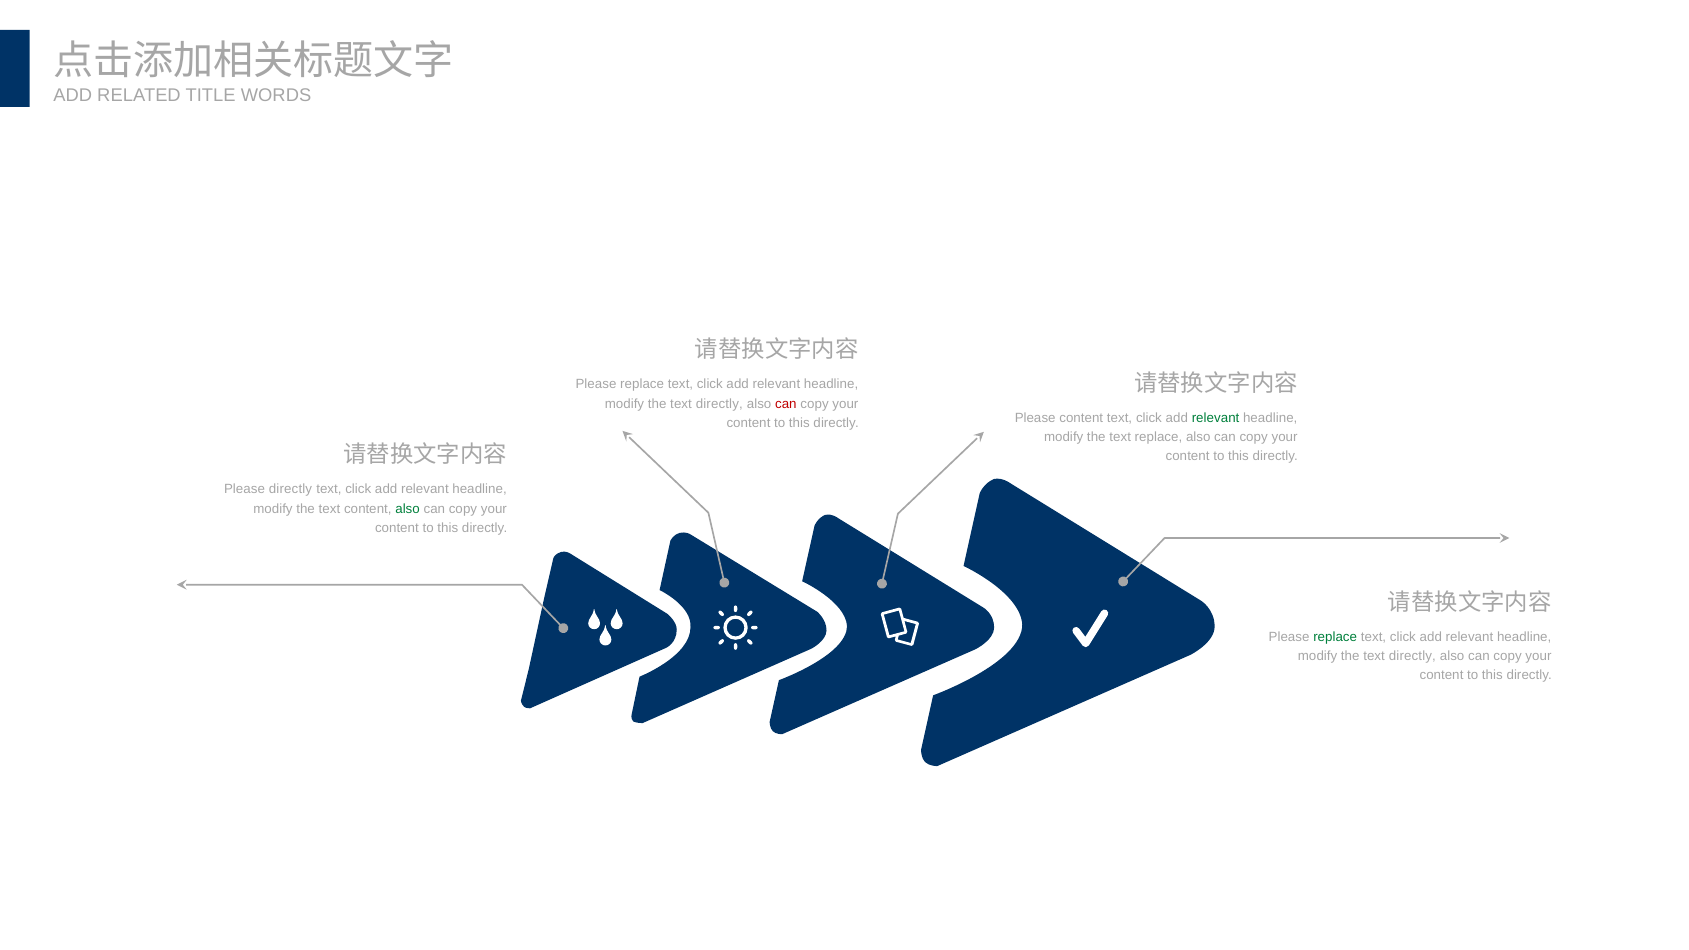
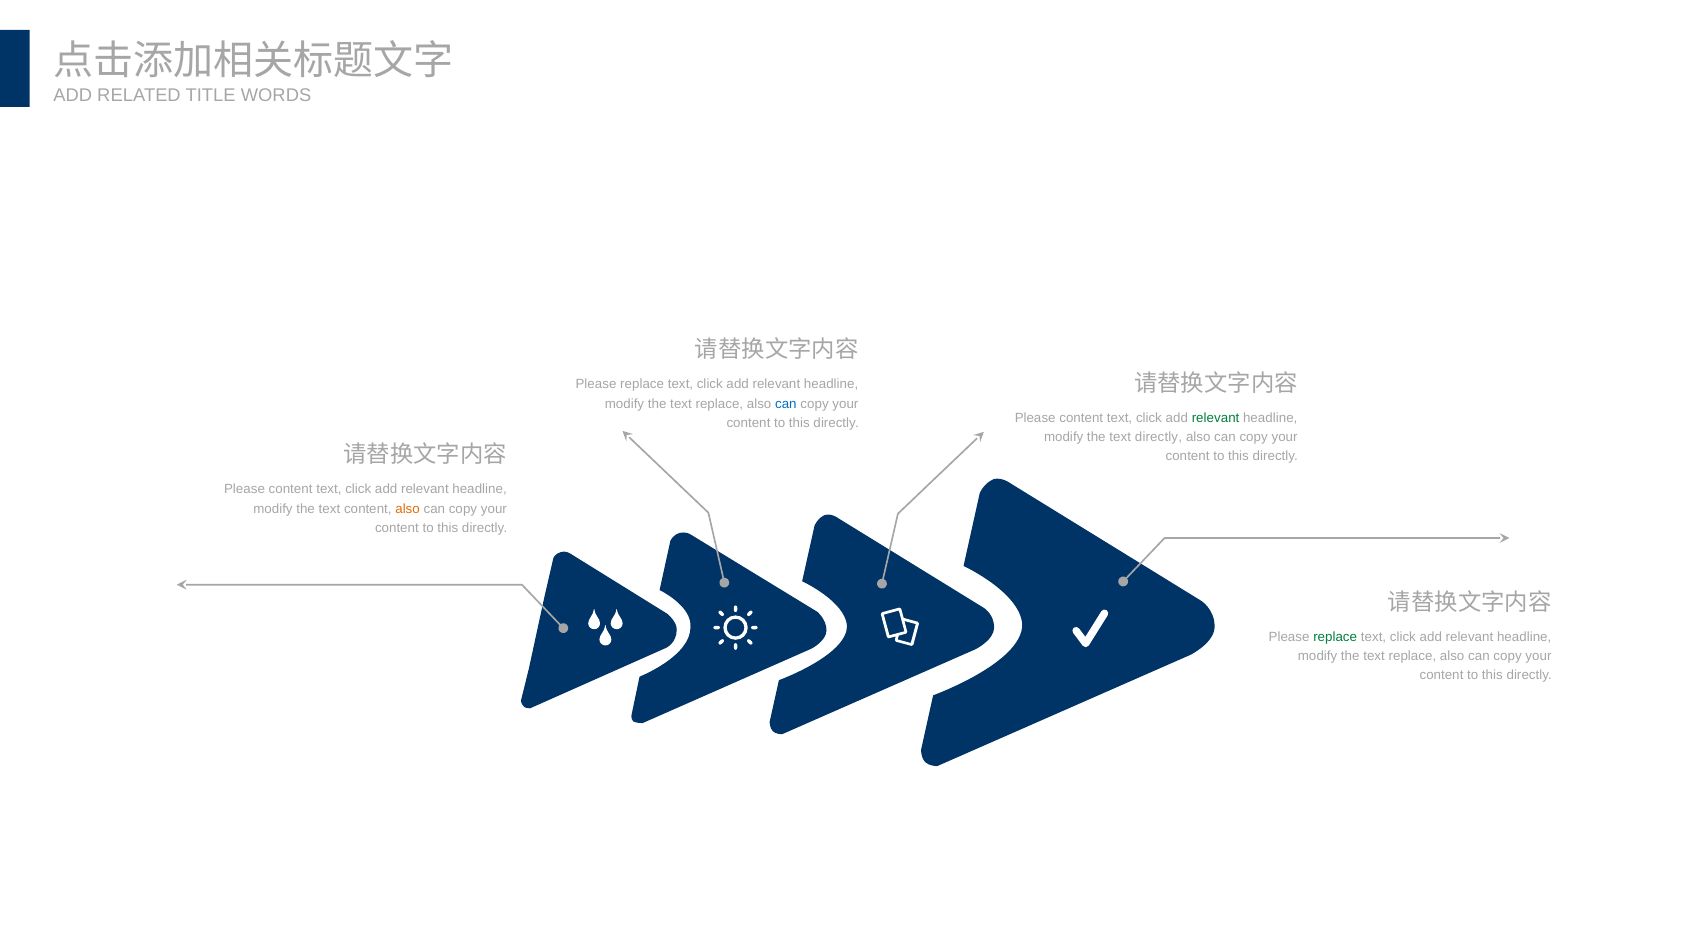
directly at (719, 404): directly -> replace
can at (786, 404) colour: red -> blue
text replace: replace -> directly
directly at (291, 490): directly -> content
also at (408, 509) colour: green -> orange
directly at (1412, 656): directly -> replace
